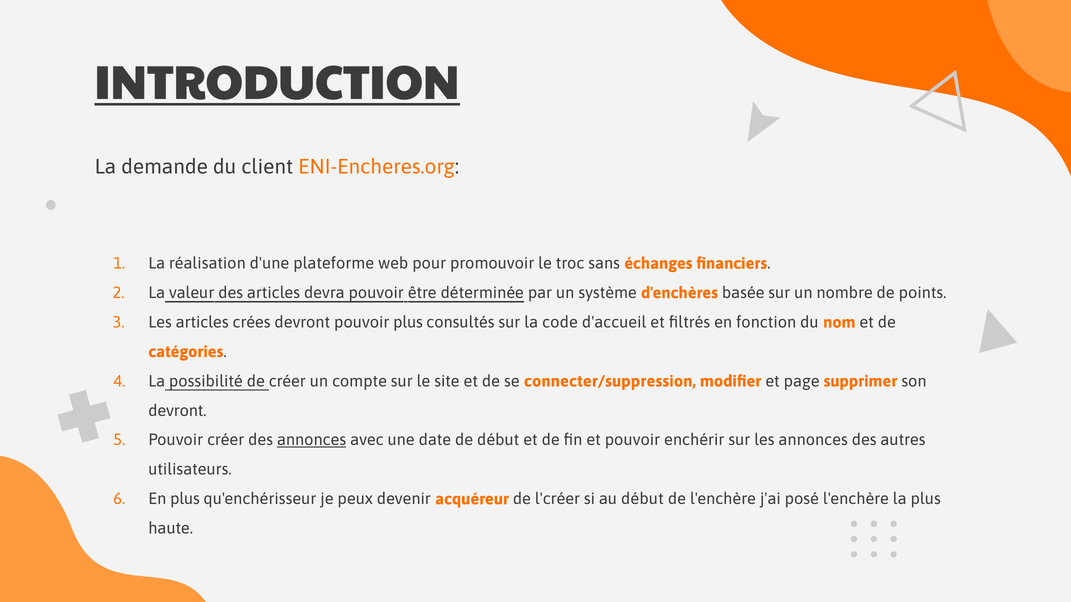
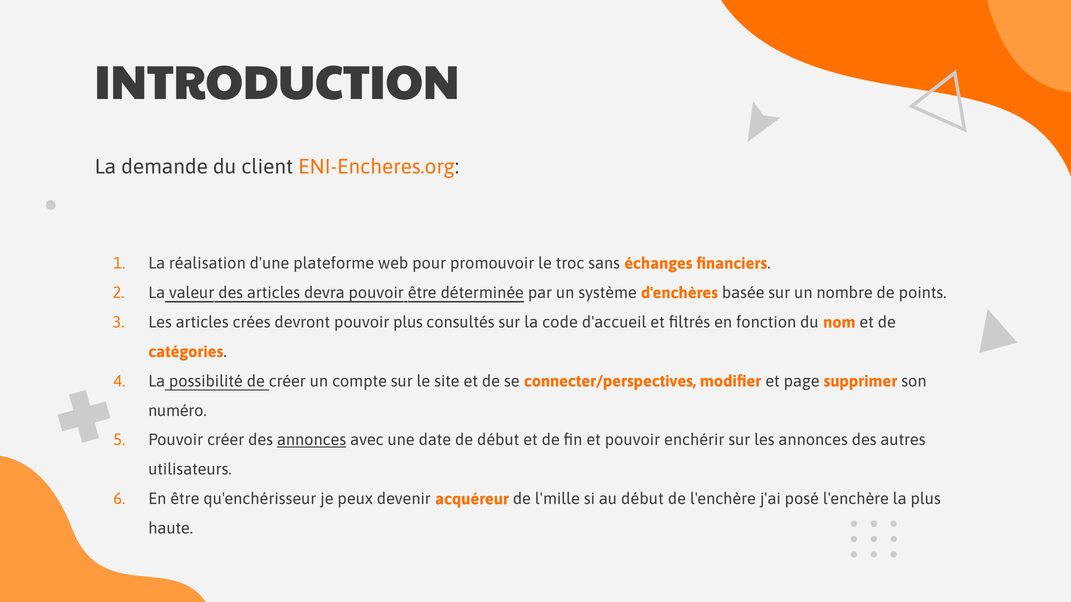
INTRODUCTION underline: present -> none
connecter/suppression: connecter/suppression -> connecter/perspectives
devront at (177, 411): devront -> numéro
En plus: plus -> être
l'créer: l'créer -> l'mille
